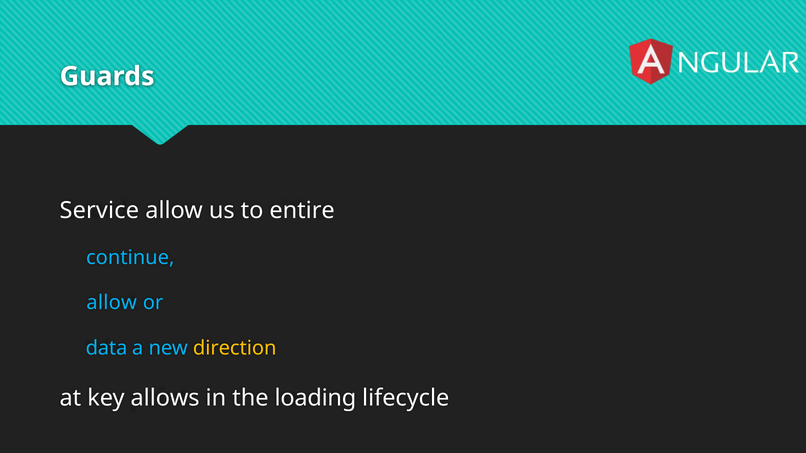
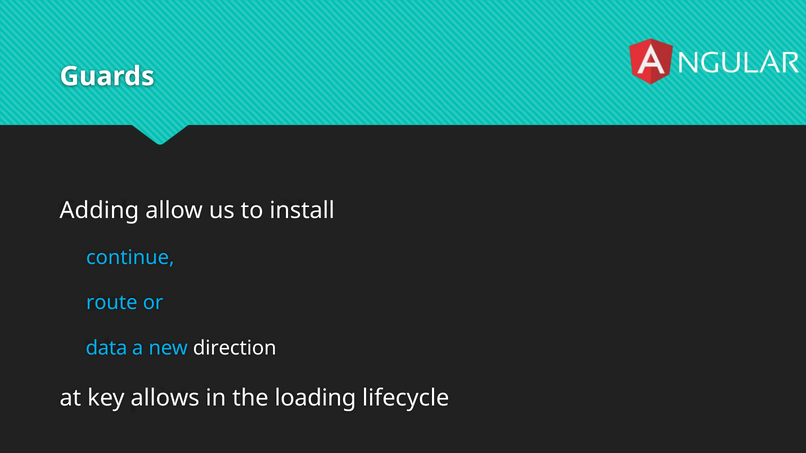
Service: Service -> Adding
entire: entire -> install
allow at (112, 303): allow -> route
direction colour: yellow -> white
